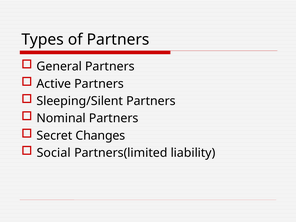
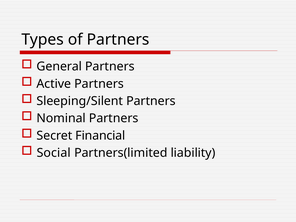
Changes: Changes -> Financial
